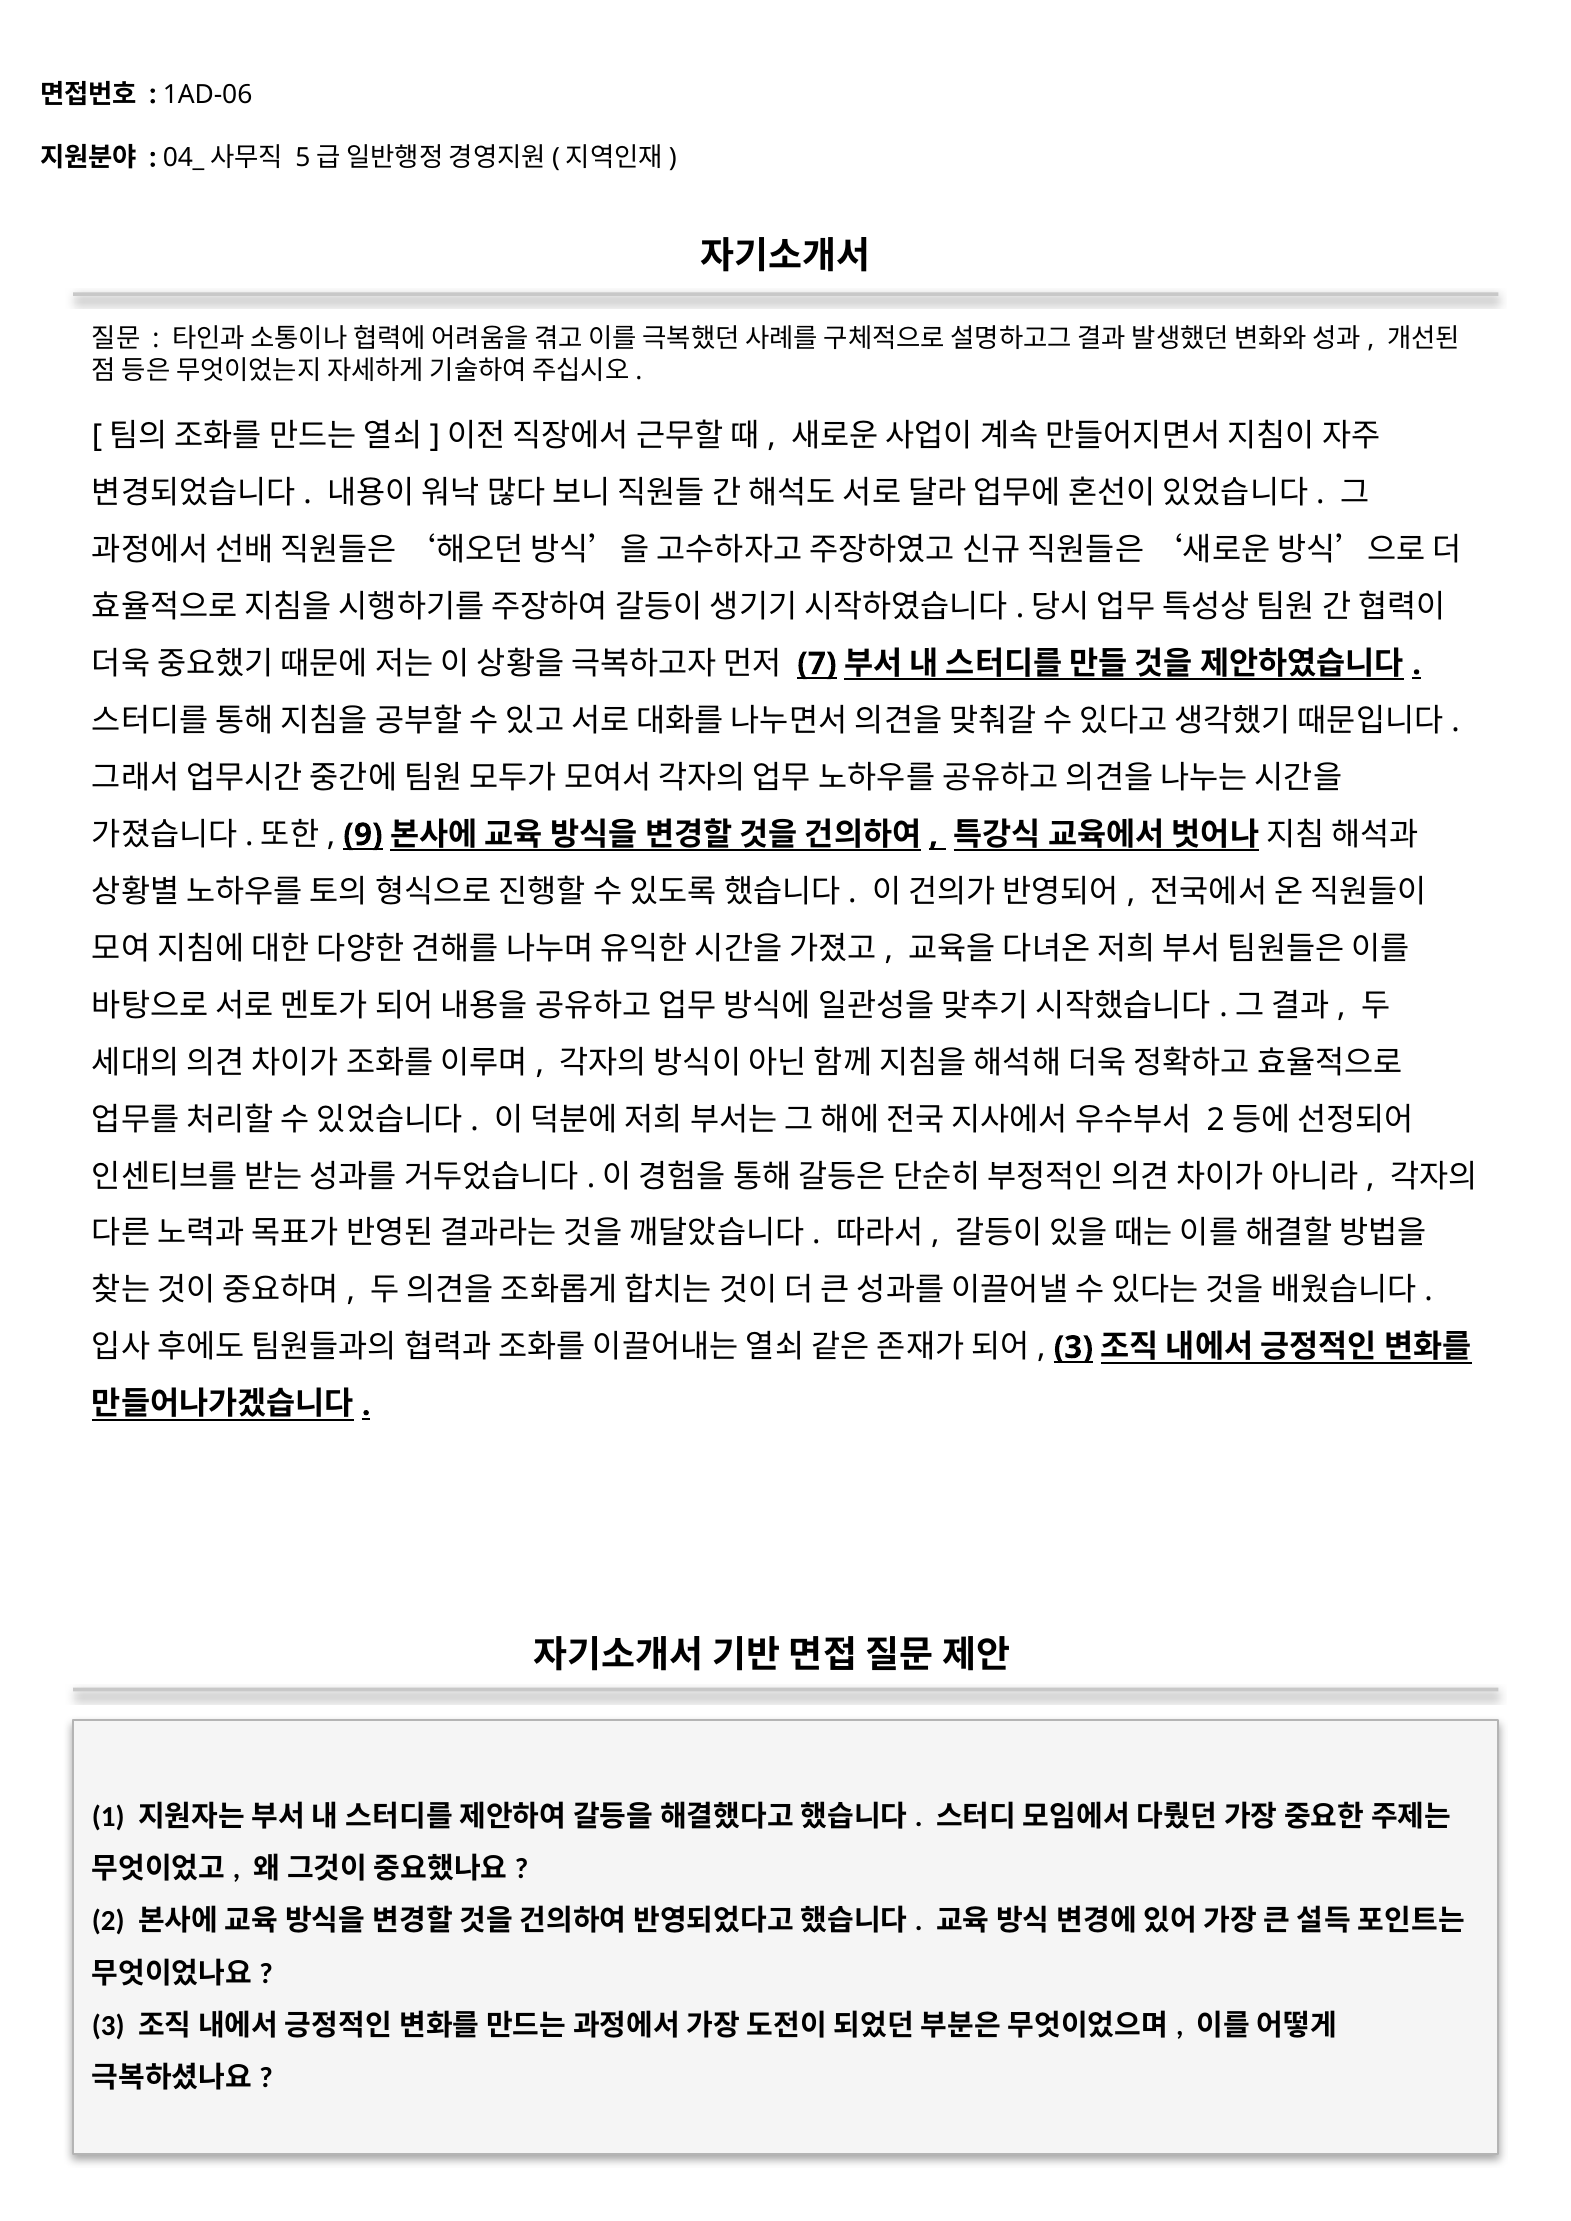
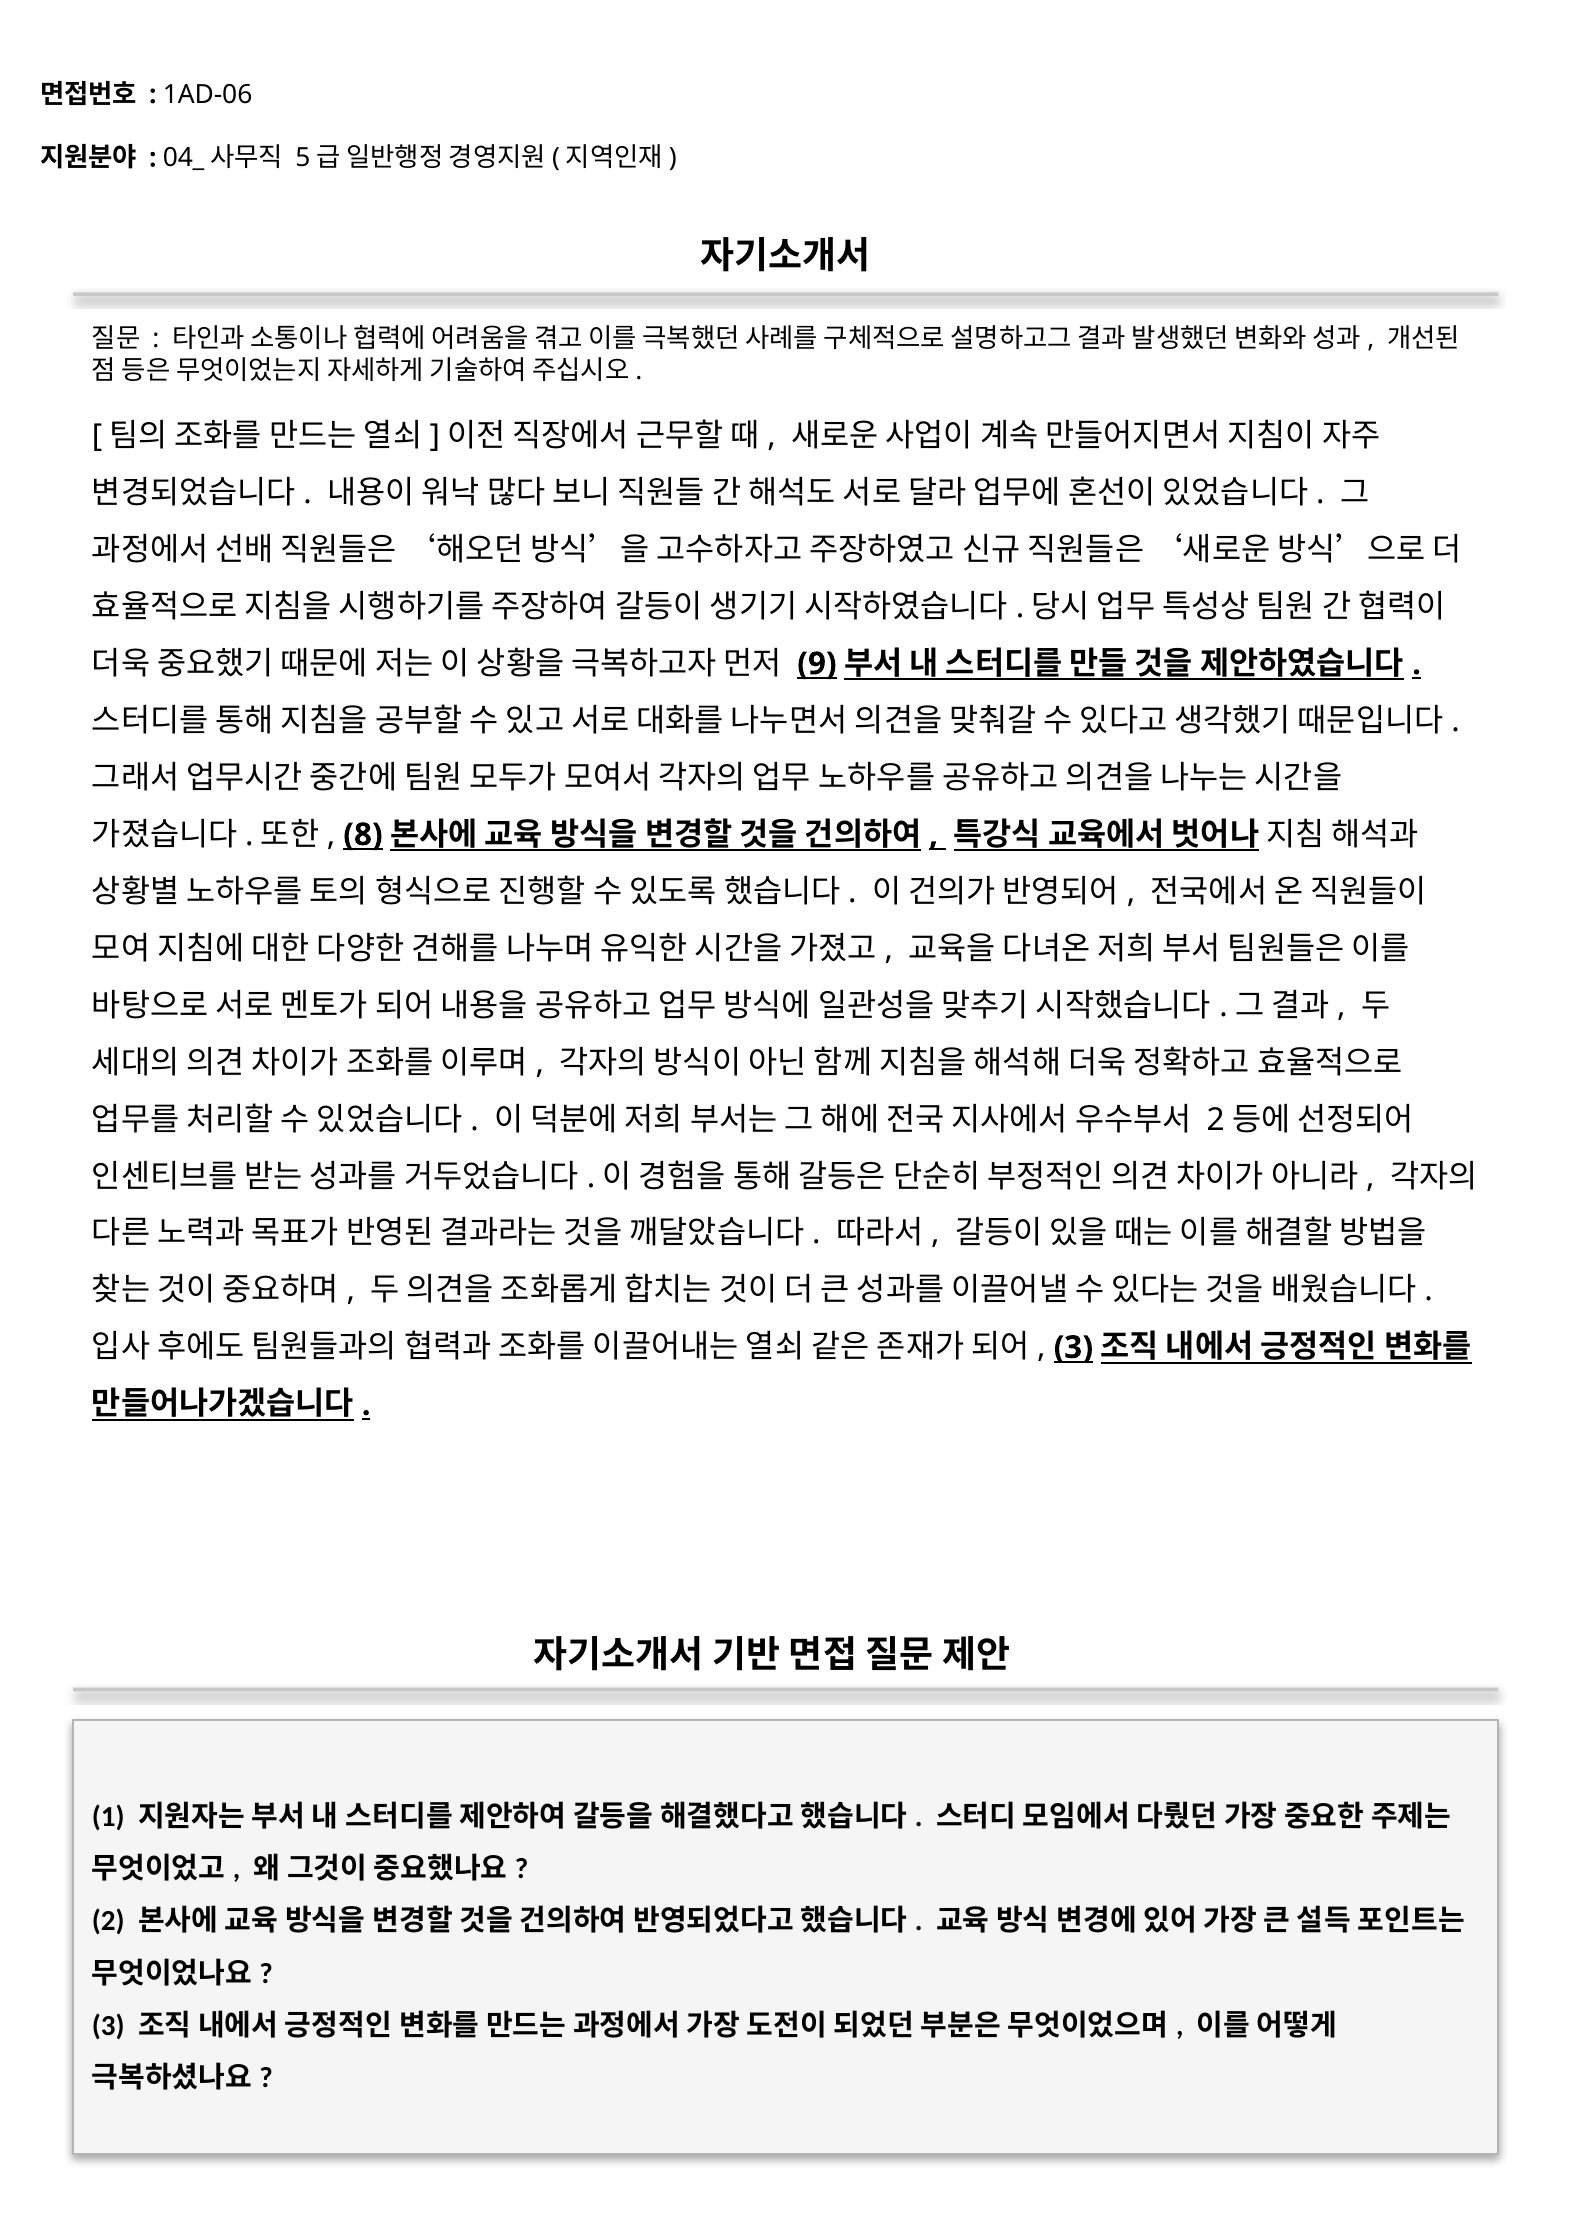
7: 7 -> 9
9: 9 -> 8
